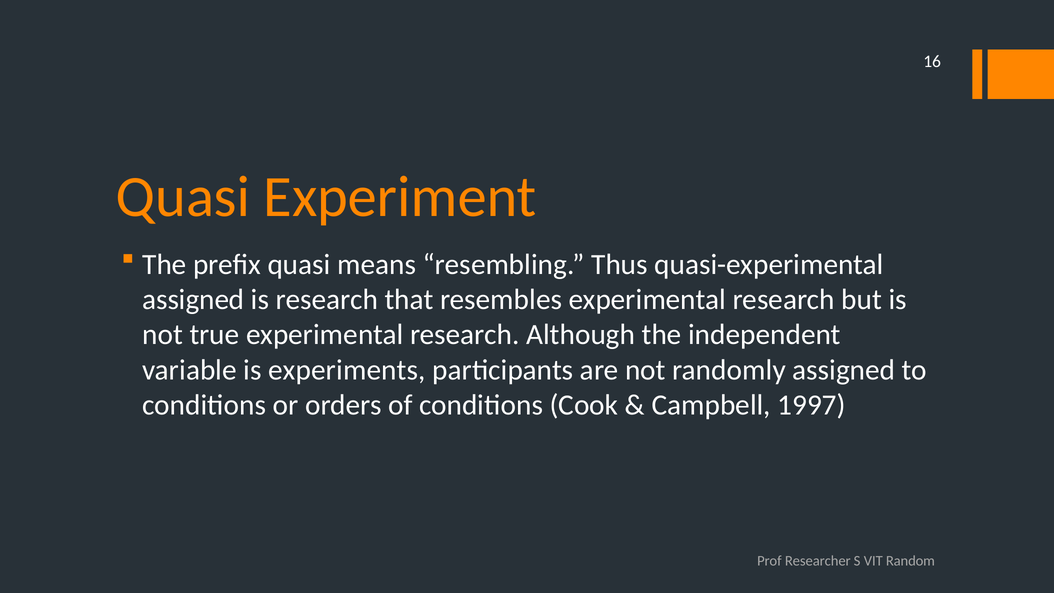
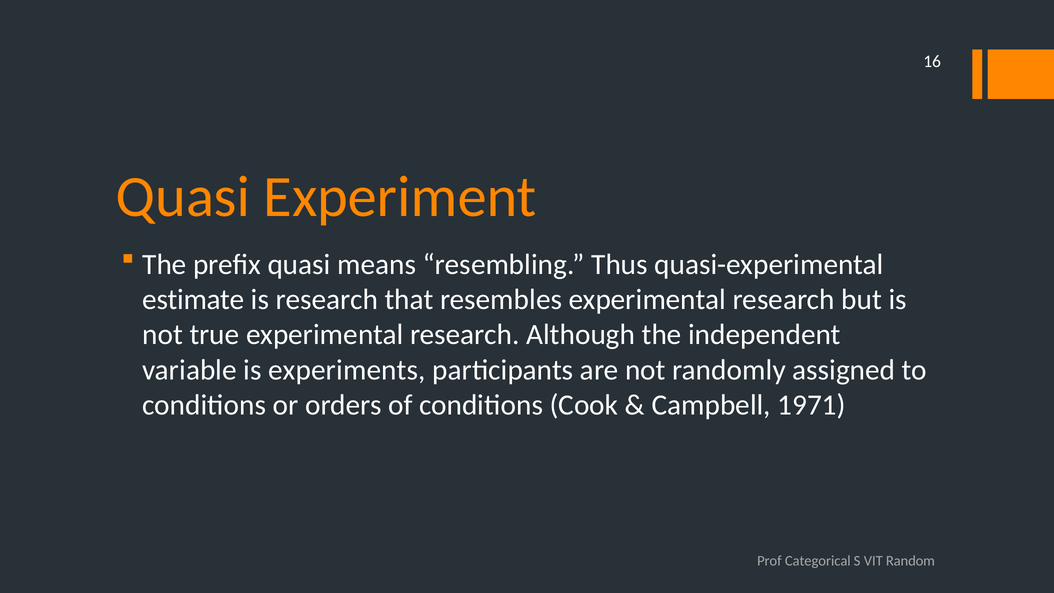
assigned at (193, 299): assigned -> estimate
1997: 1997 -> 1971
Researcher: Researcher -> Categorical
